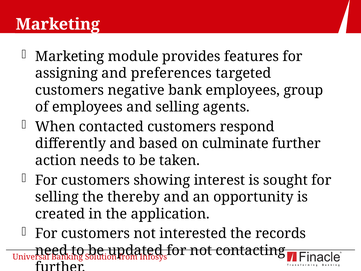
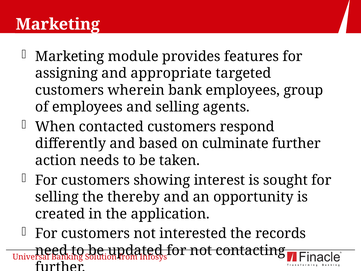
preferences: preferences -> appropriate
negative: negative -> wherein
